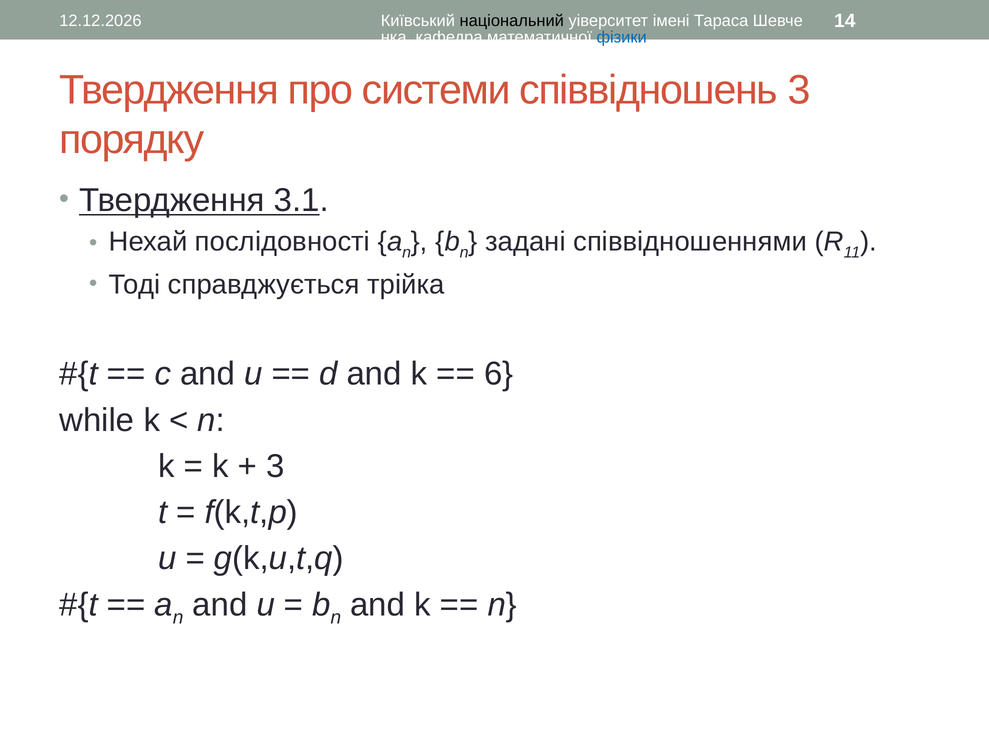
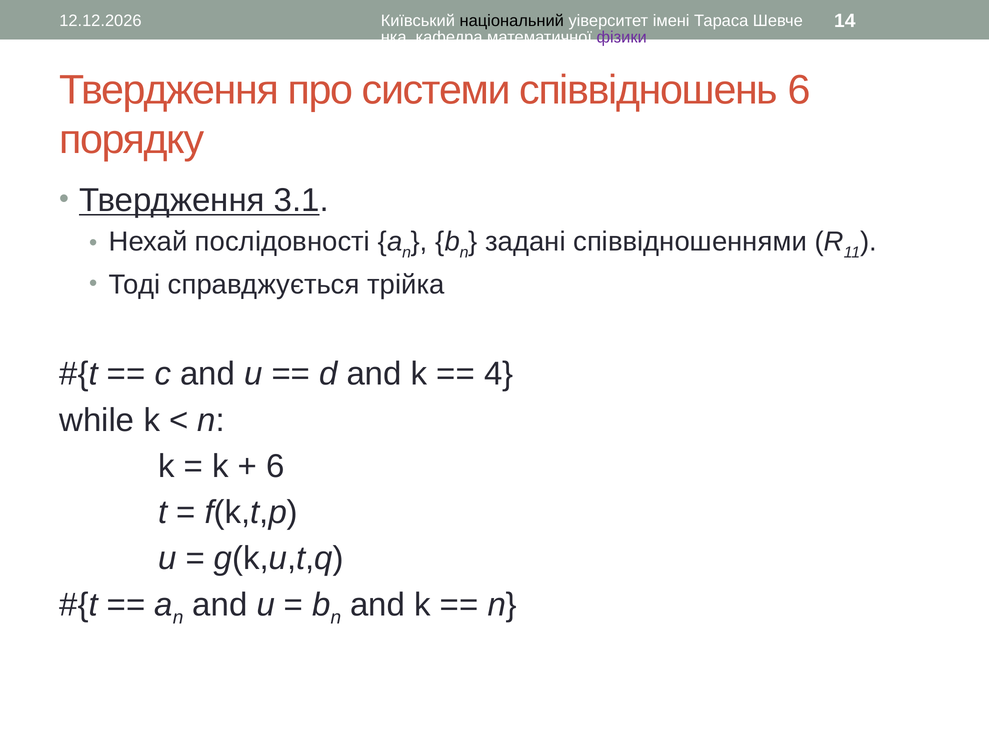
фізики colour: blue -> purple
співвідношень 3: 3 -> 6
6: 6 -> 4
3 at (275, 466): 3 -> 6
